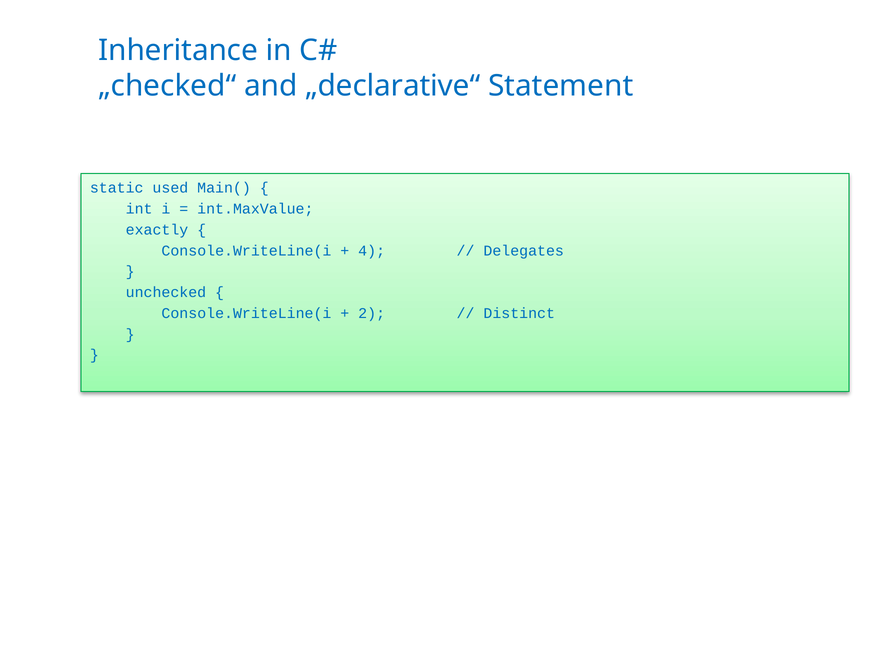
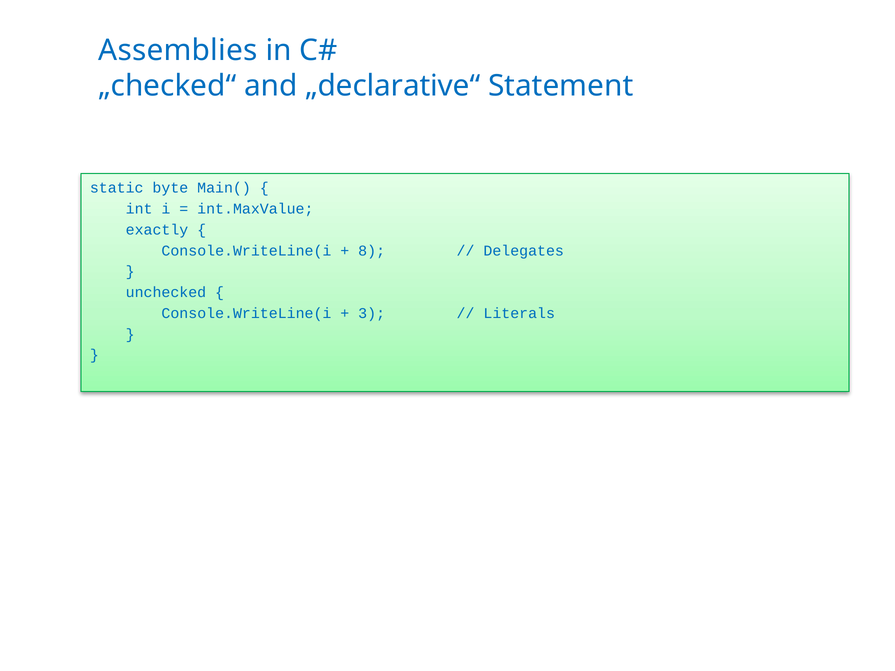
Inheritance: Inheritance -> Assemblies
used: used -> byte
4: 4 -> 8
2: 2 -> 3
Distinct: Distinct -> Literals
